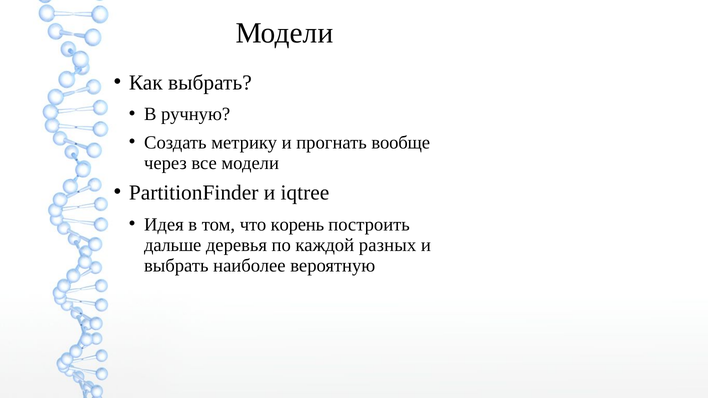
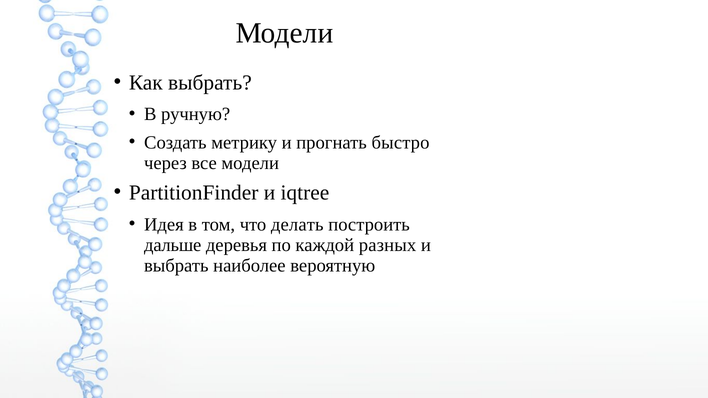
вообще: вообще -> быстро
корень: корень -> делать
